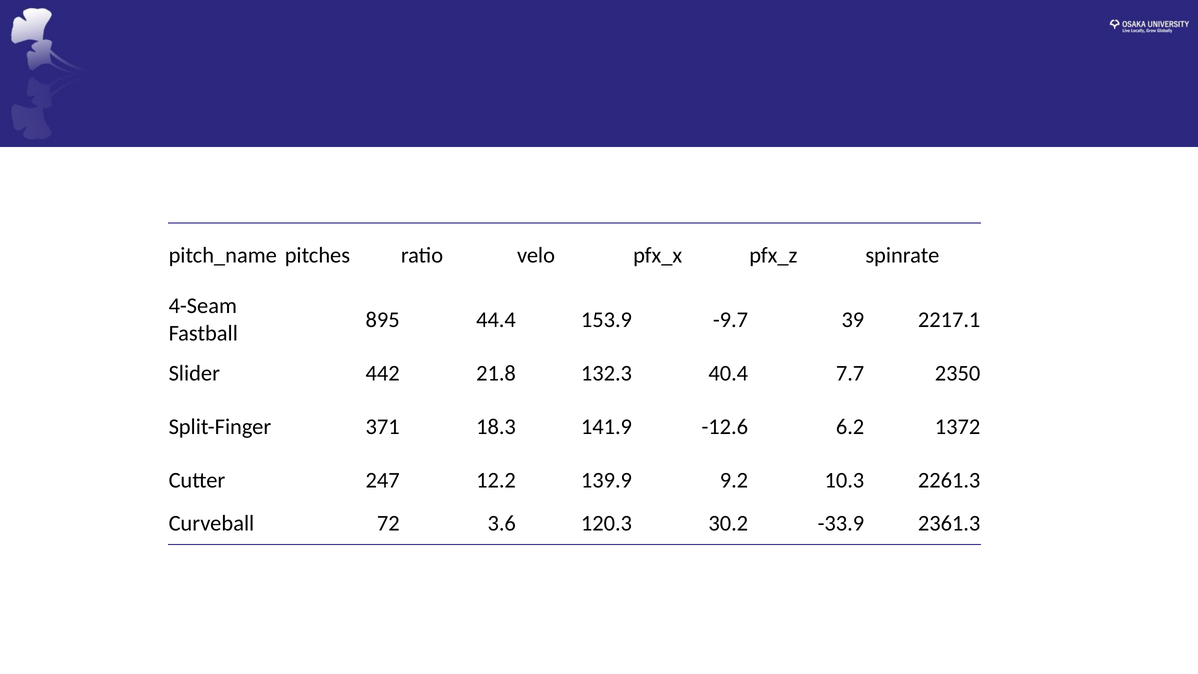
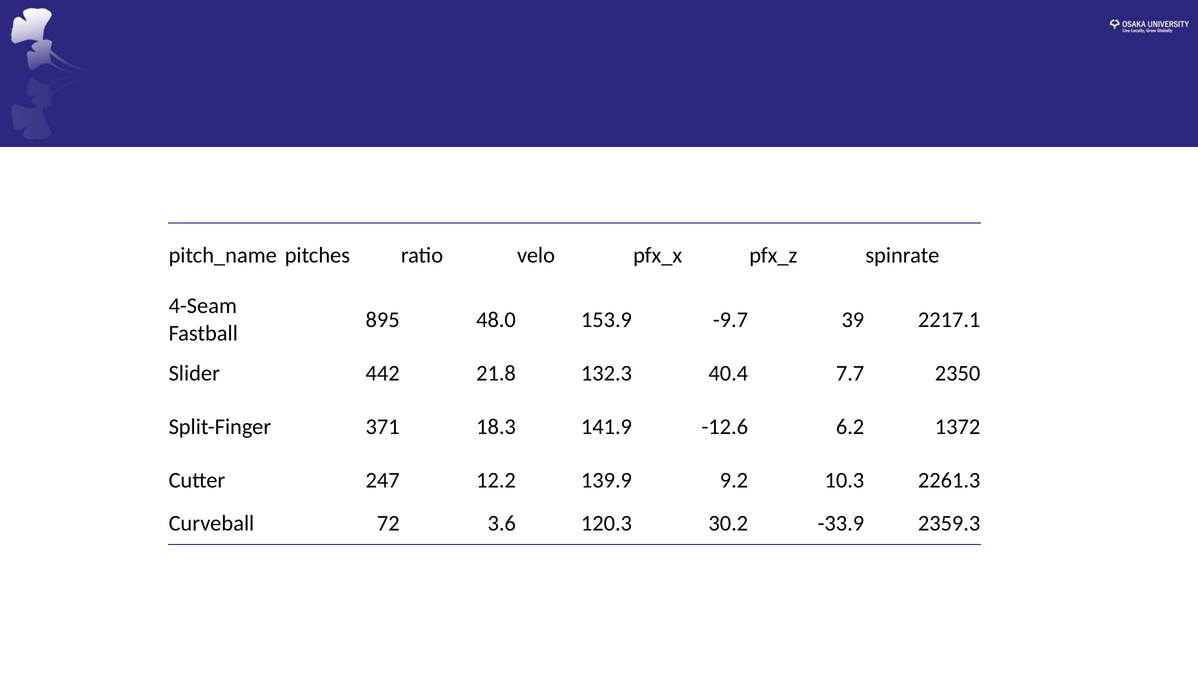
44.4: 44.4 -> 48.0
2361.3: 2361.3 -> 2359.3
